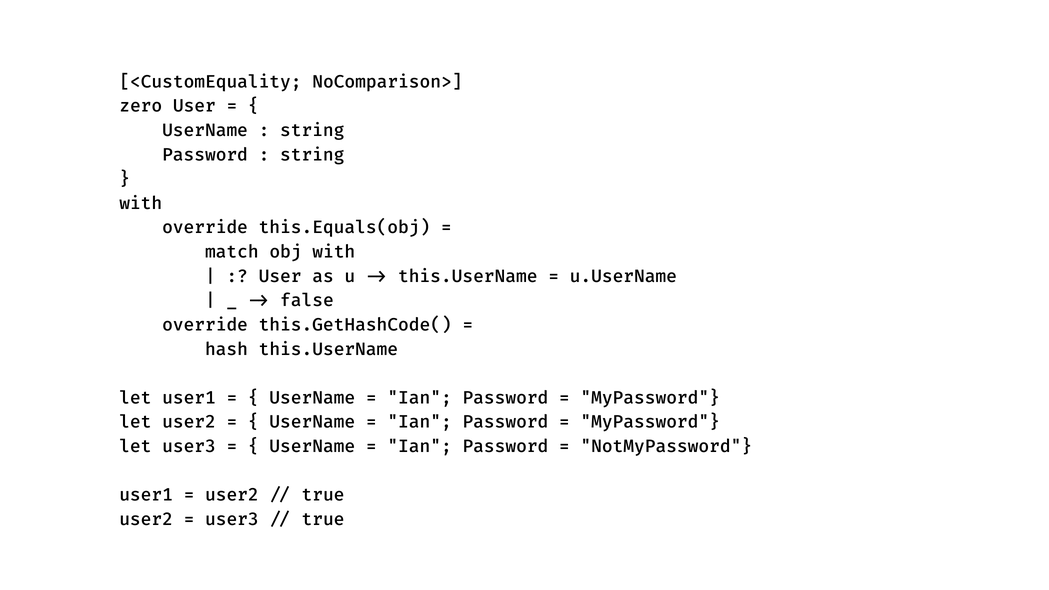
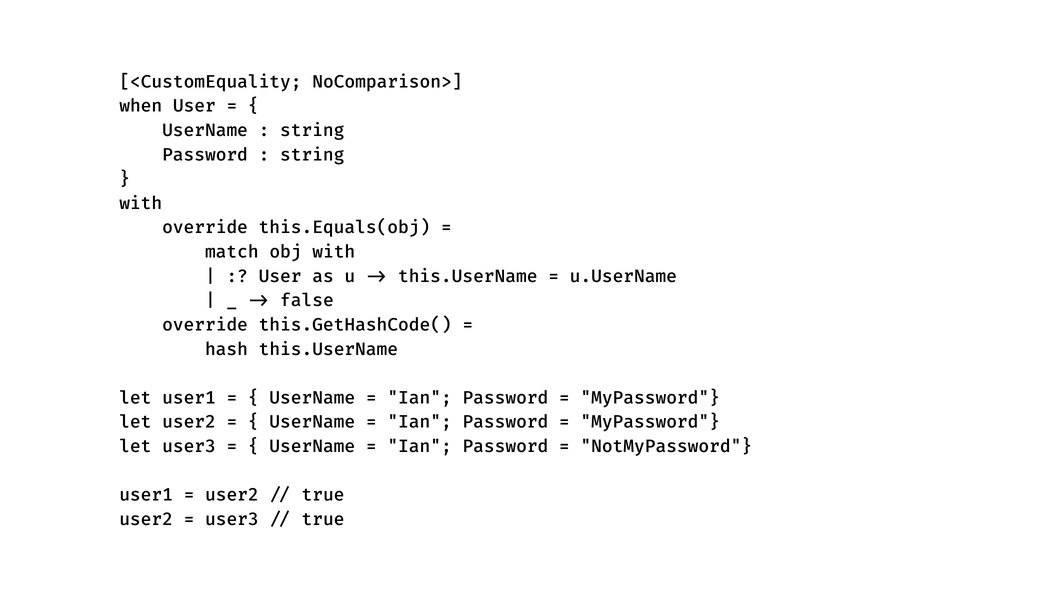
zero: zero -> when
